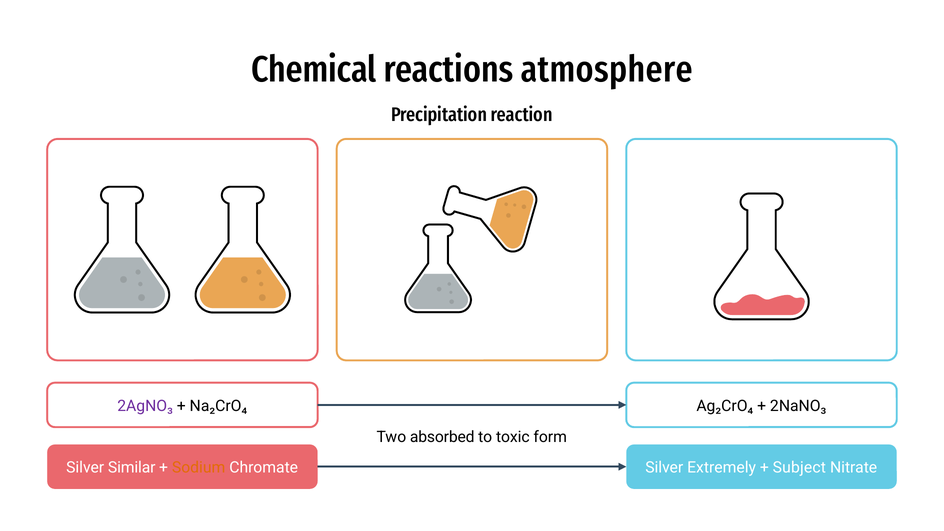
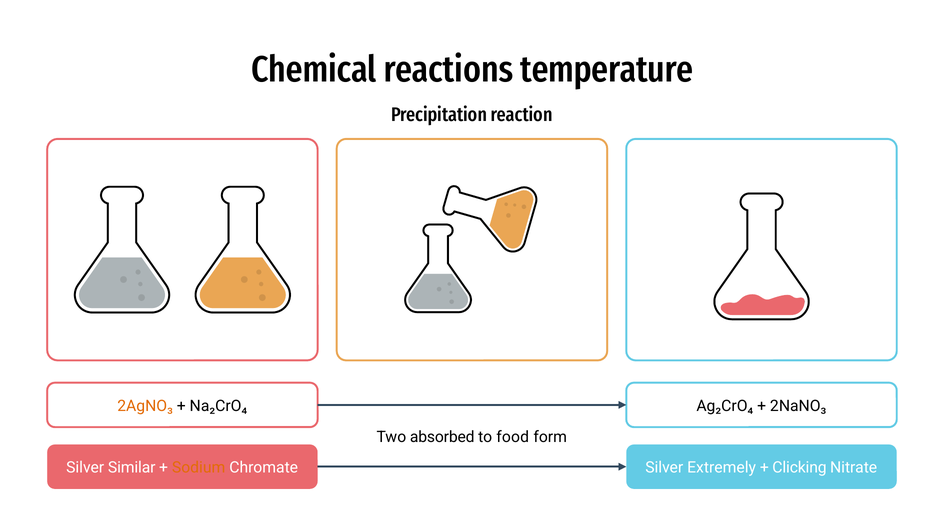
atmosphere: atmosphere -> temperature
2AgNO₃ colour: purple -> orange
toxic: toxic -> food
Subject: Subject -> Clicking
